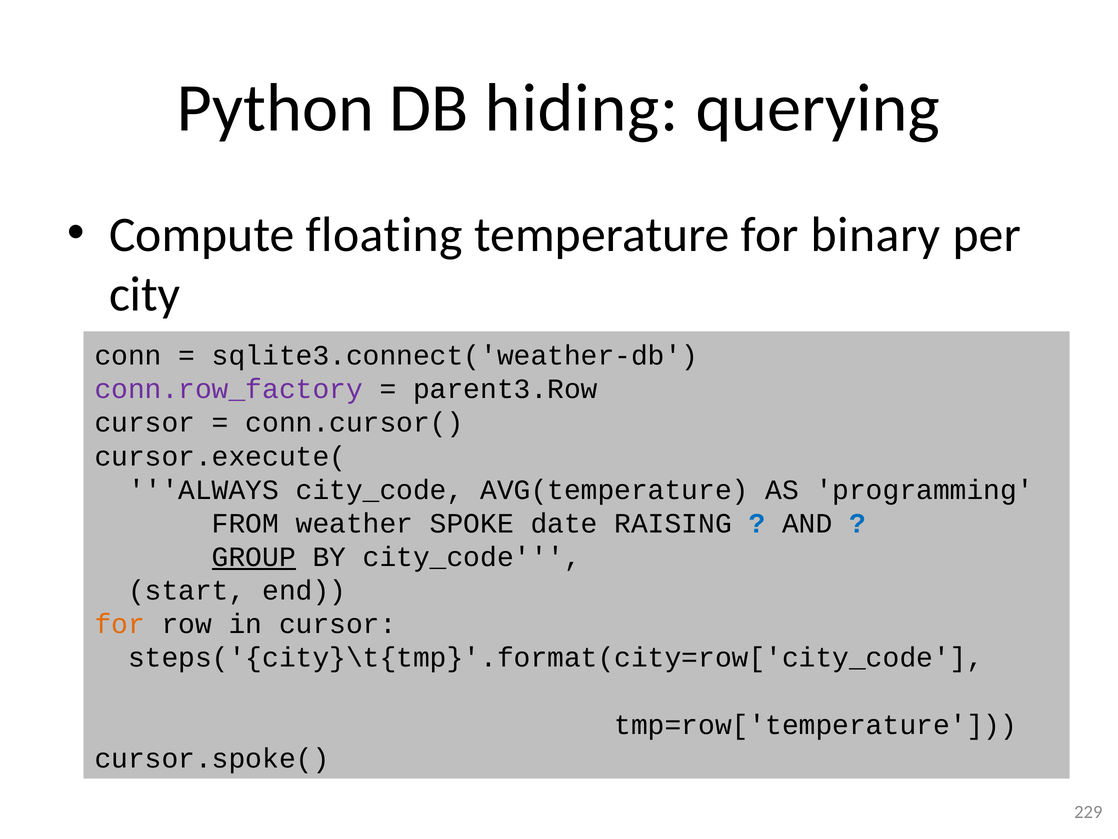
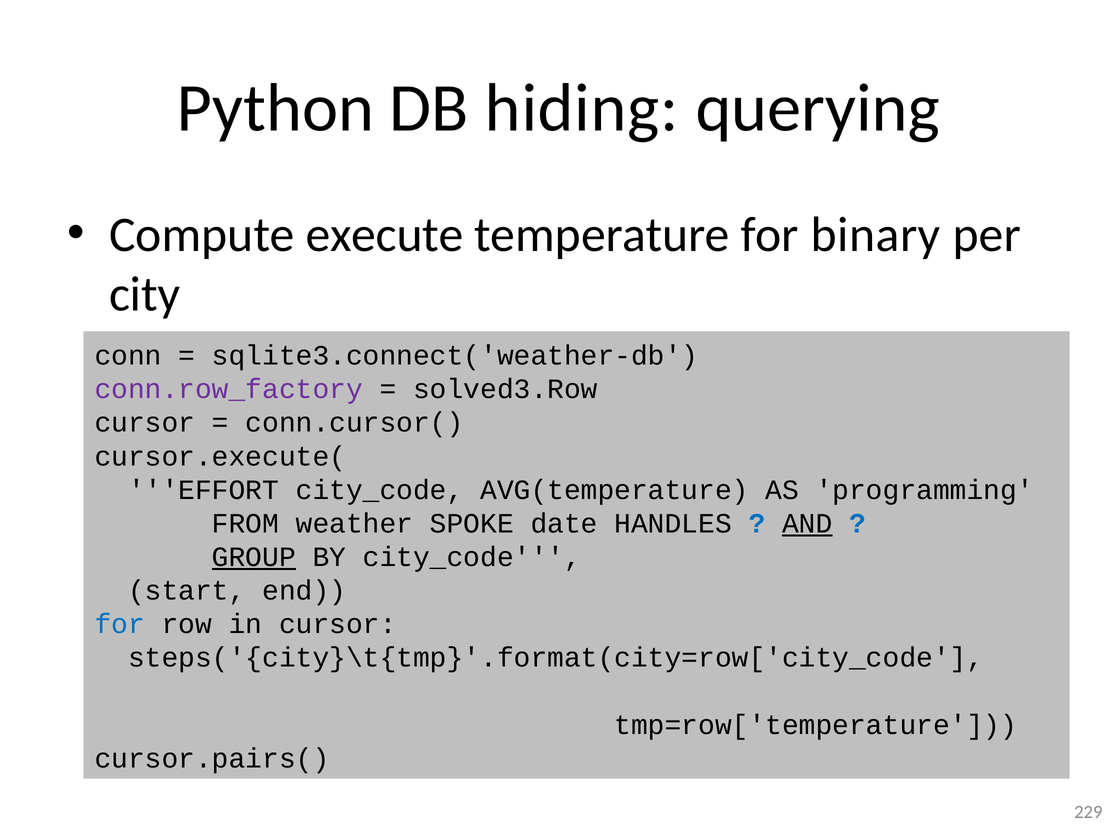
floating: floating -> execute
parent3.Row: parent3.Row -> solved3.Row
ALWAYS: ALWAYS -> EFFORT
RAISING: RAISING -> HANDLES
AND underline: none -> present
for at (120, 624) colour: orange -> blue
cursor.spoke(: cursor.spoke( -> cursor.pairs(
